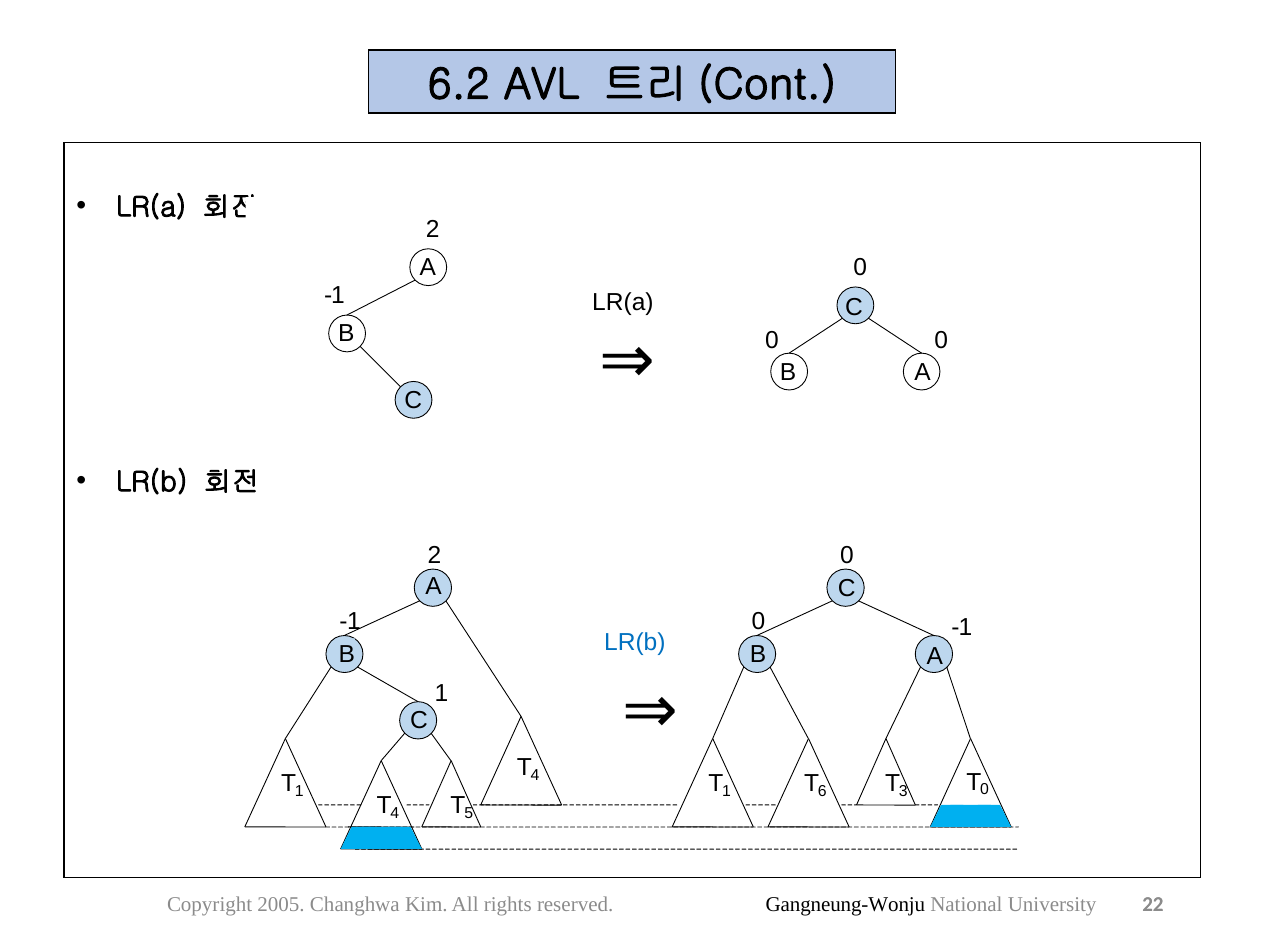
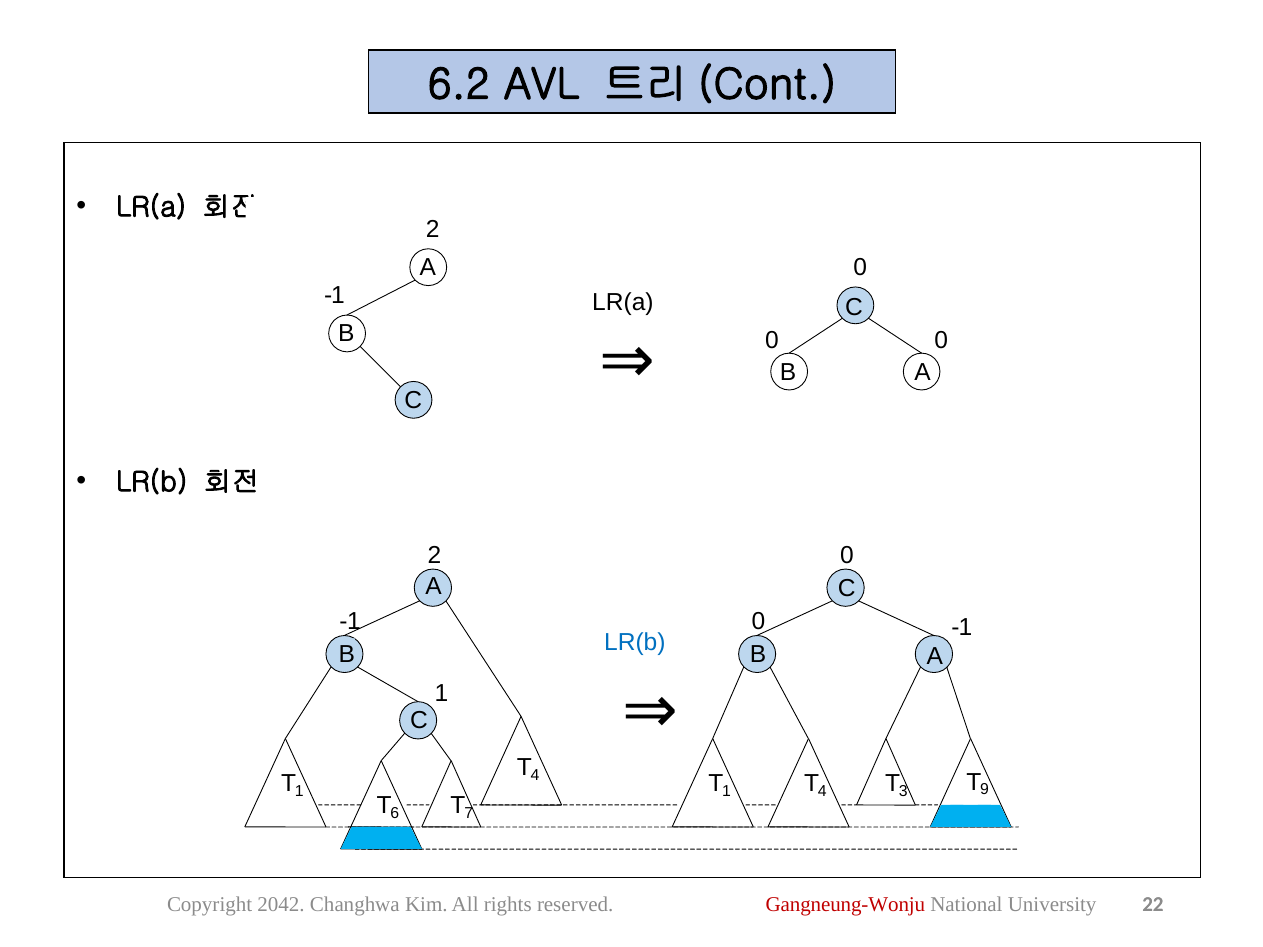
4 T 6: 6 -> 4
T 0: 0 -> 9
4 at (395, 813): 4 -> 6
5: 5 -> 7
2005: 2005 -> 2042
Gangneung-Wonju colour: black -> red
